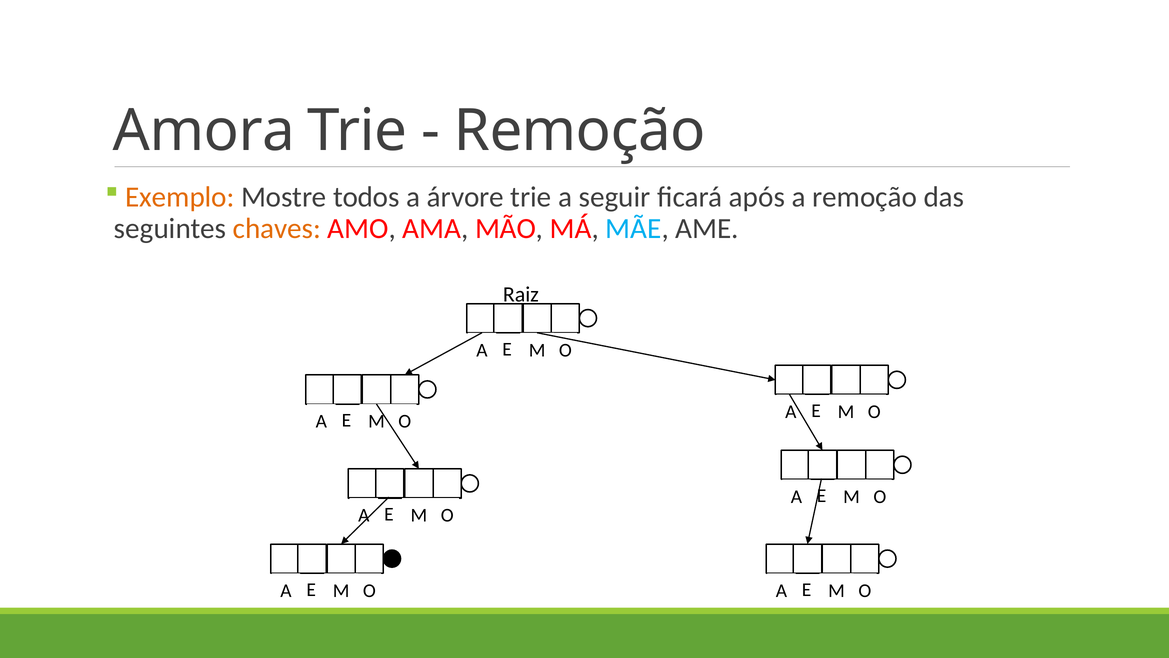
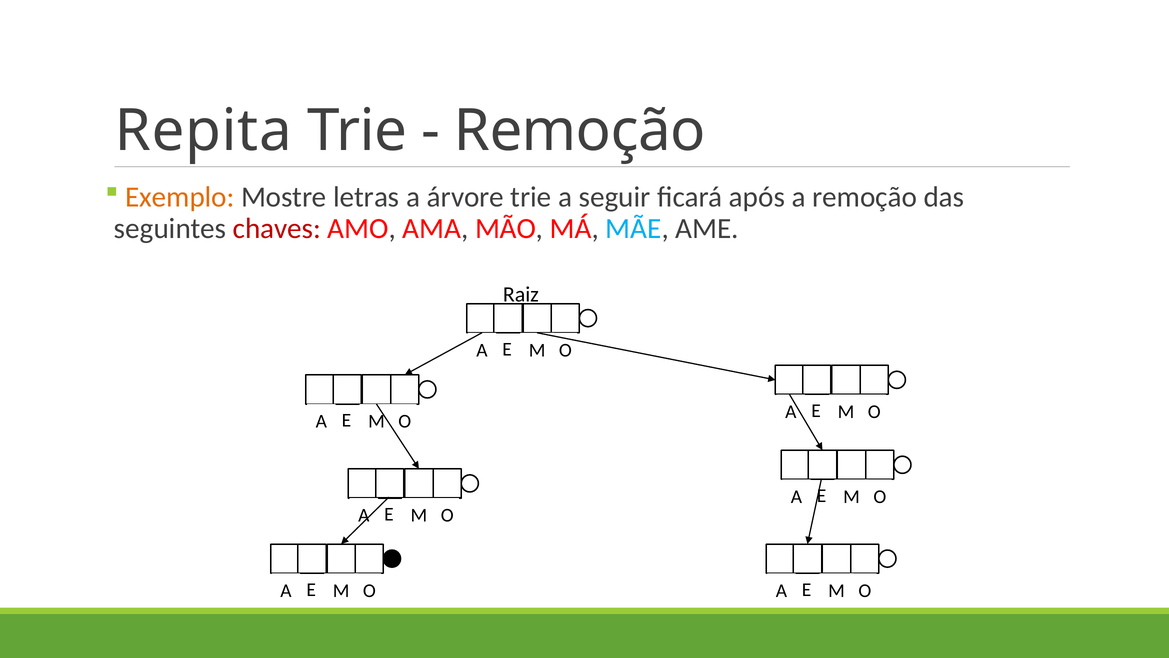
Amora: Amora -> Repita
todos: todos -> letras
chaves colour: orange -> red
